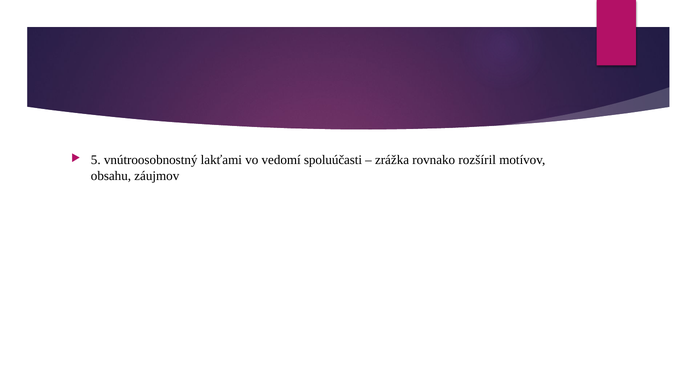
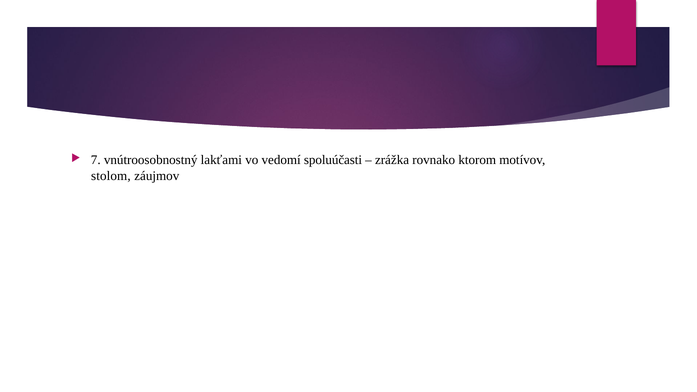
5: 5 -> 7
rozšíril: rozšíril -> ktorom
obsahu: obsahu -> stolom
